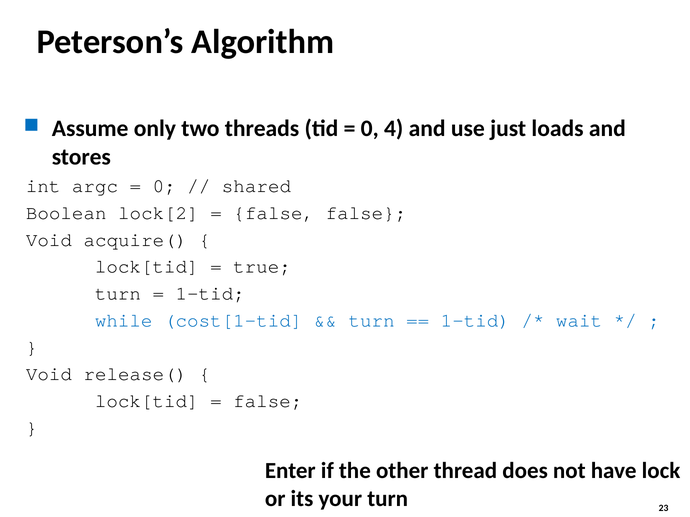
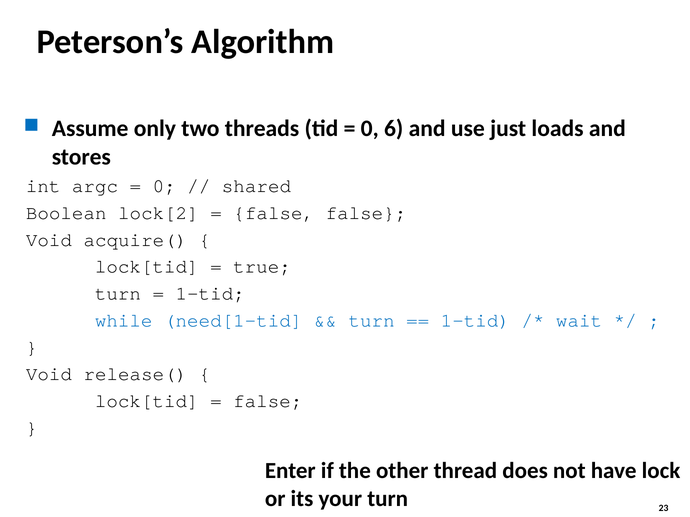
4: 4 -> 6
cost[1-tid: cost[1-tid -> need[1-tid
